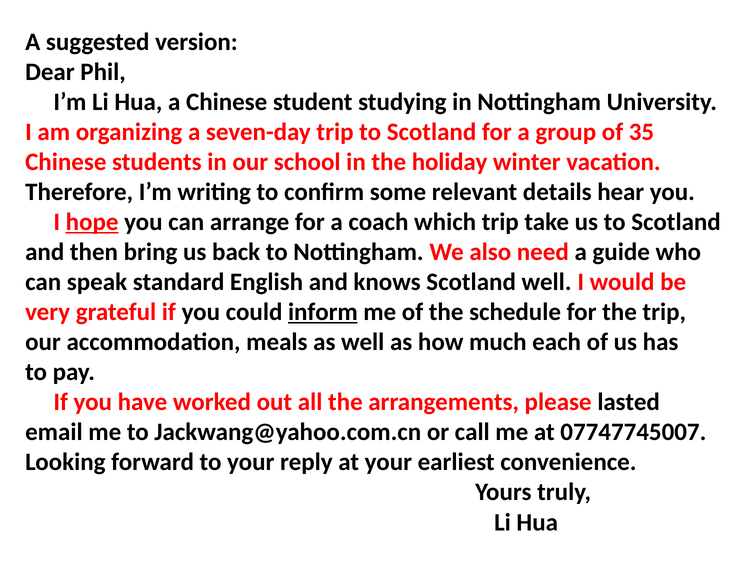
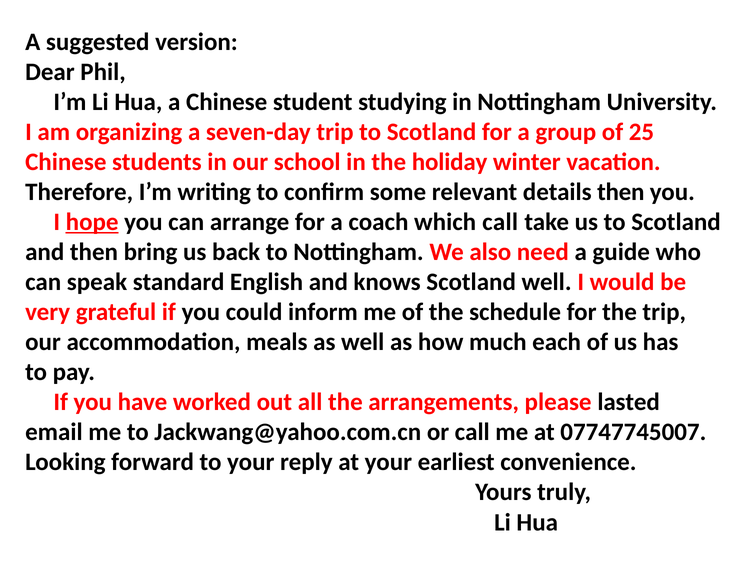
35: 35 -> 25
details hear: hear -> then
which trip: trip -> call
inform underline: present -> none
